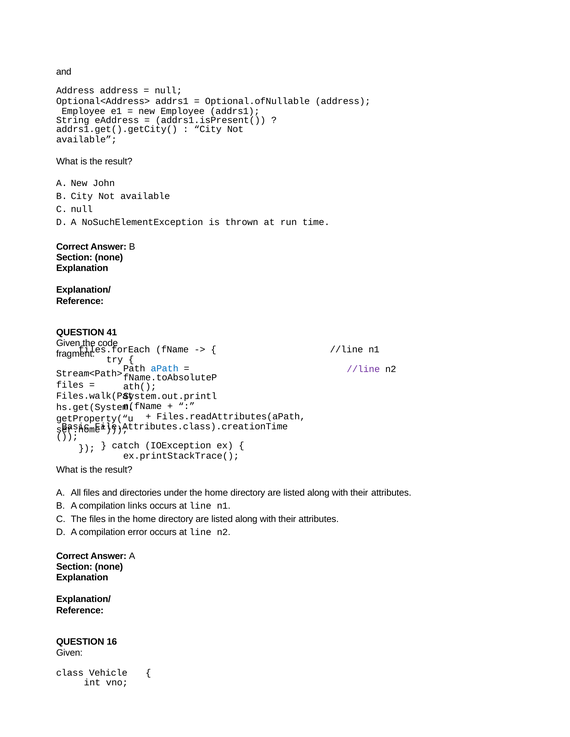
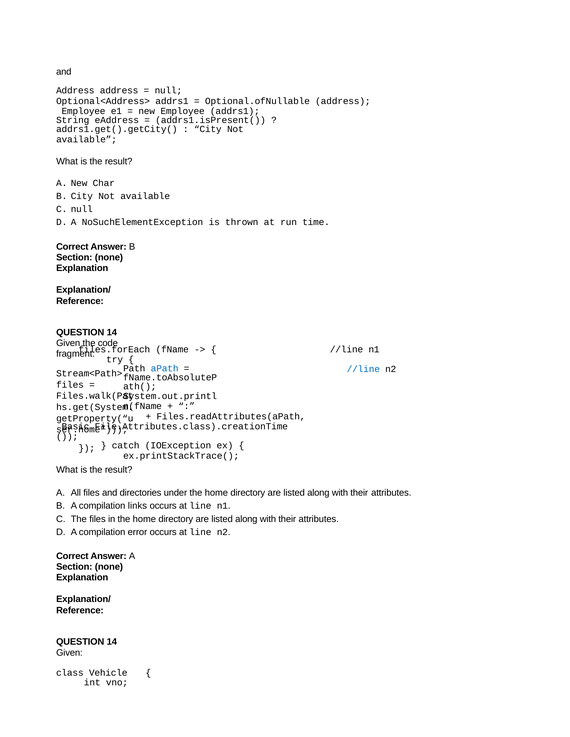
John: John -> Char
41 at (112, 333): 41 -> 14
//line at (363, 369) colour: purple -> blue
16 at (112, 642): 16 -> 14
